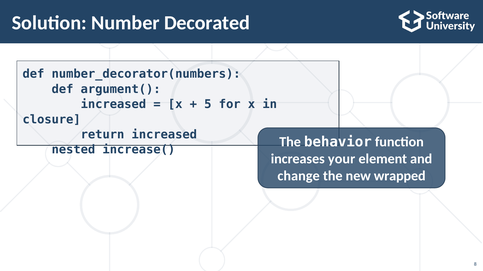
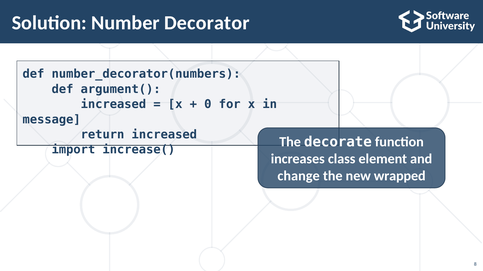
Decorated: Decorated -> Decorator
5: 5 -> 0
closure: closure -> message
behavior: behavior -> decorate
nested: nested -> import
your: your -> class
